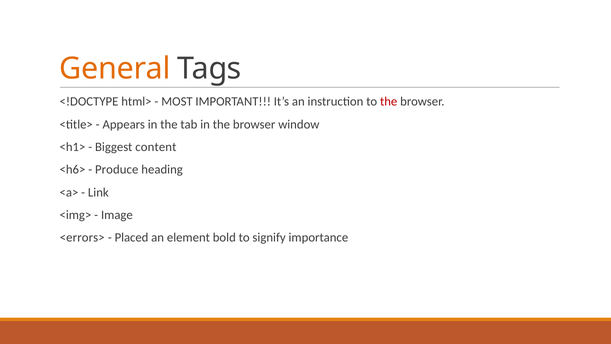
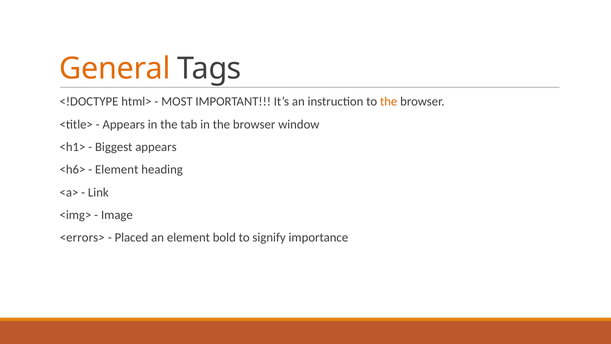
the at (389, 102) colour: red -> orange
Biggest content: content -> appears
Produce at (117, 170): Produce -> Element
